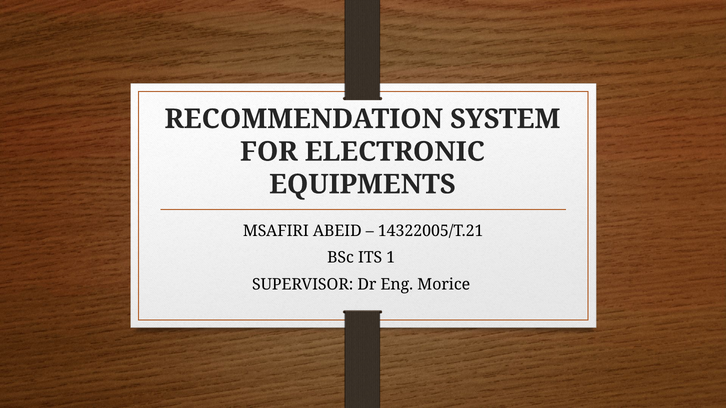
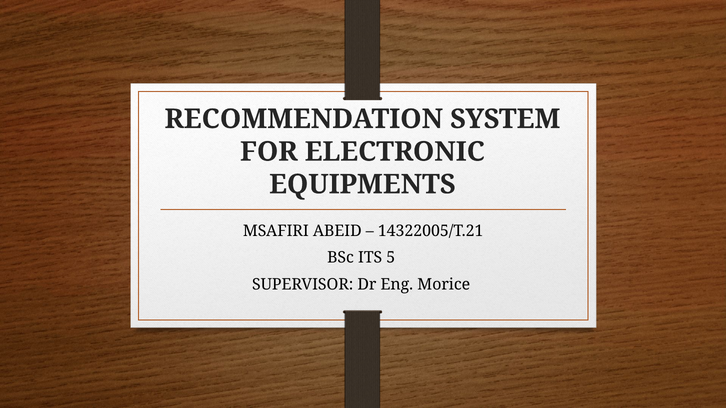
1: 1 -> 5
